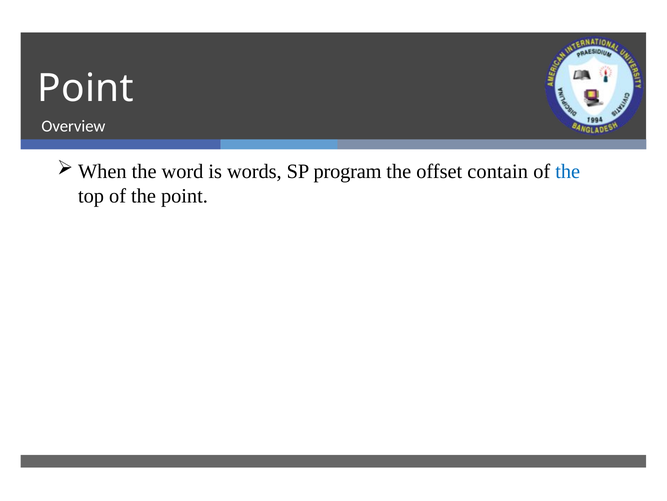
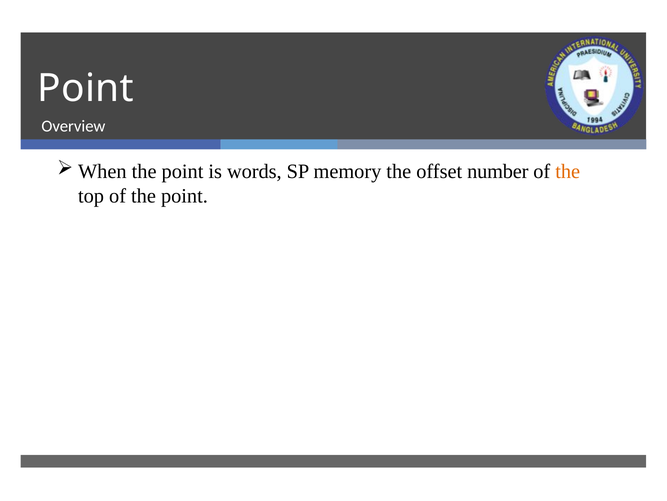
word at (183, 171): word -> point
program: program -> memory
contain: contain -> number
the at (568, 171) colour: blue -> orange
